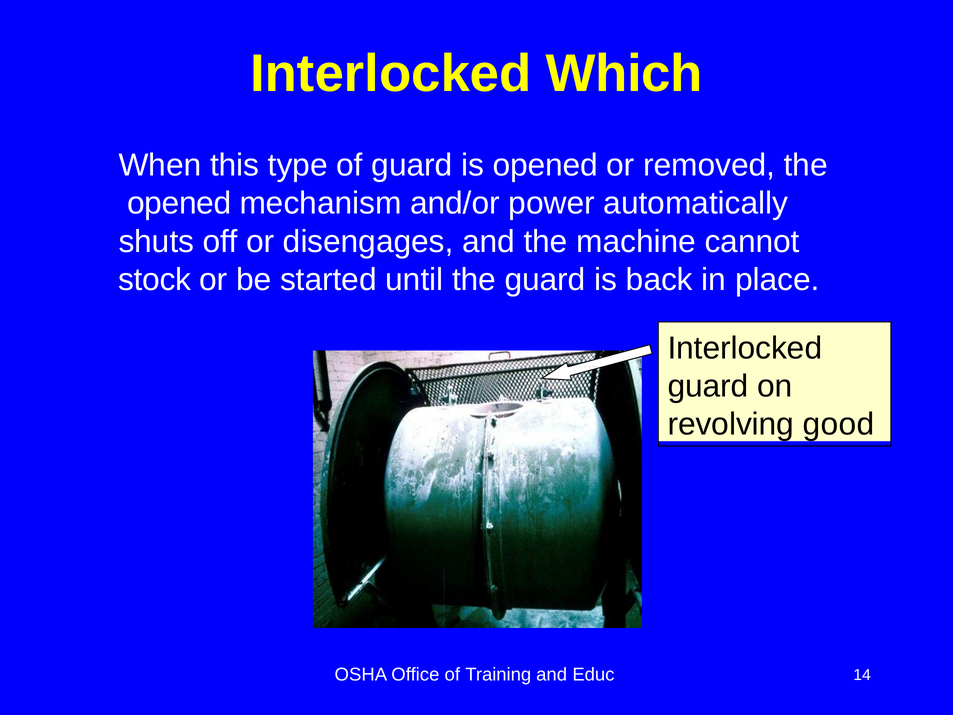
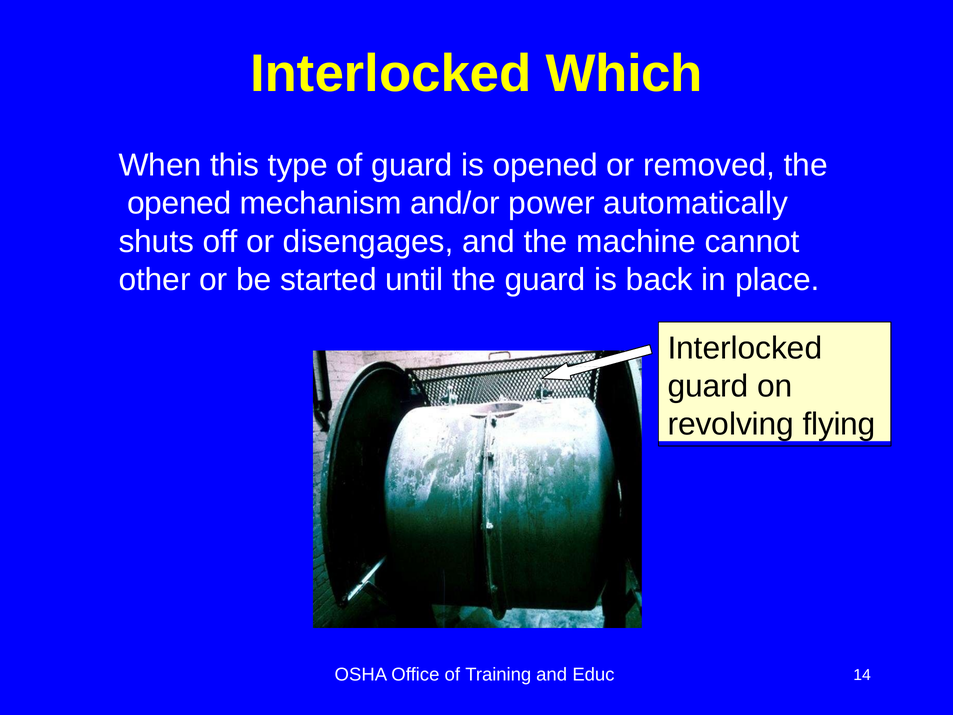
stock: stock -> other
good: good -> flying
